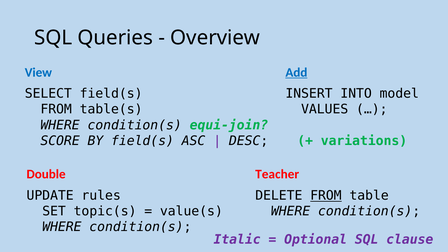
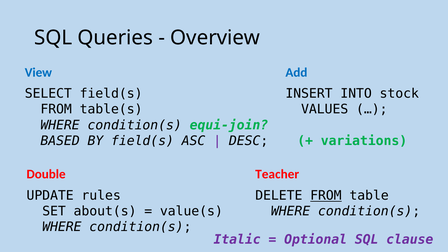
Add underline: present -> none
model: model -> stock
SCORE: SCORE -> BASED
topic(s: topic(s -> about(s
